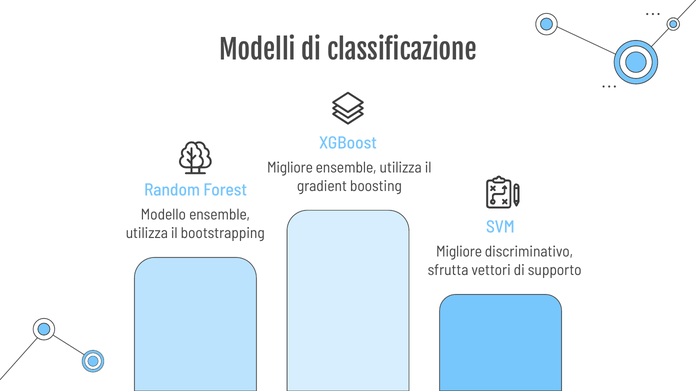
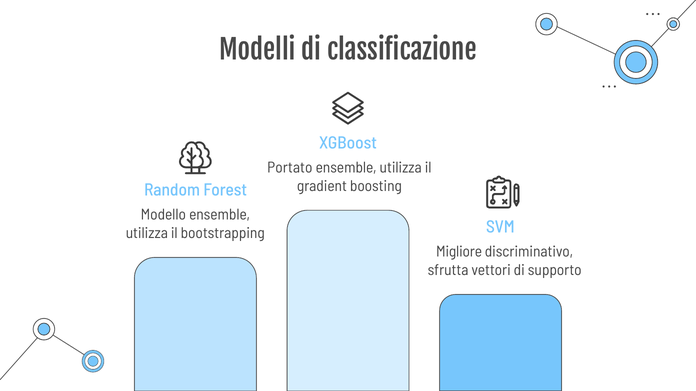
Migliore at (290, 168): Migliore -> Portato
